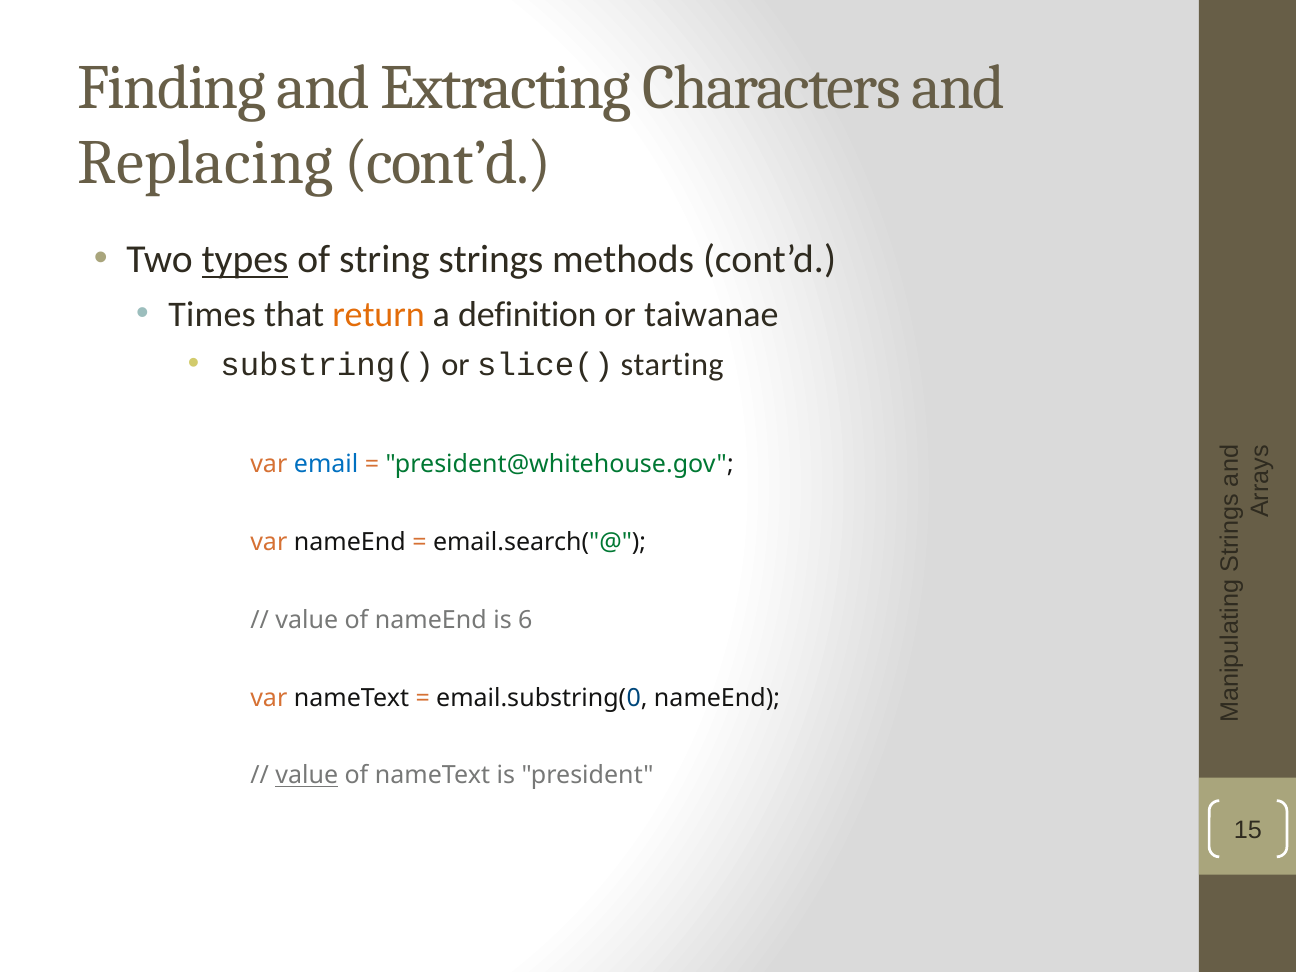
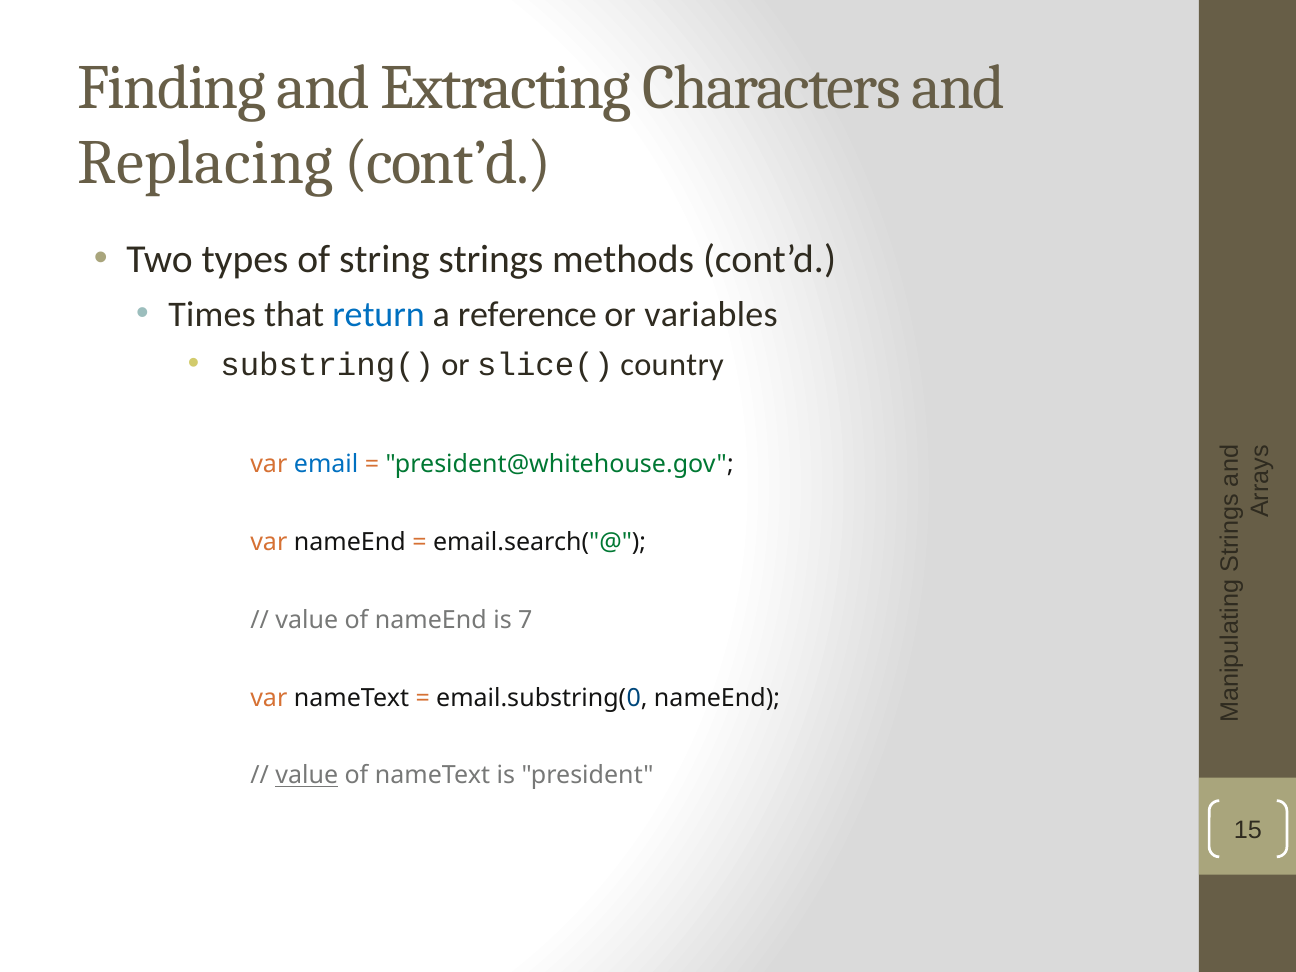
types underline: present -> none
return colour: orange -> blue
definition: definition -> reference
taiwanae: taiwanae -> variables
starting: starting -> country
6: 6 -> 7
